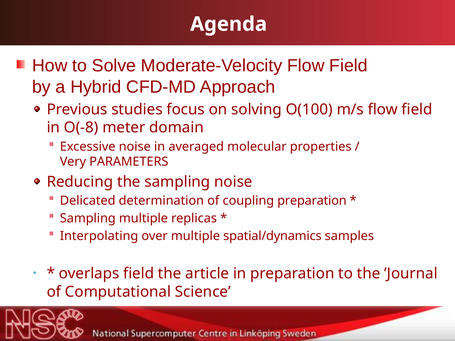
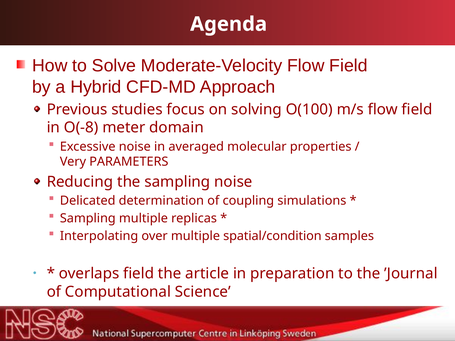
coupling preparation: preparation -> simulations
spatial/dynamics: spatial/dynamics -> spatial/condition
